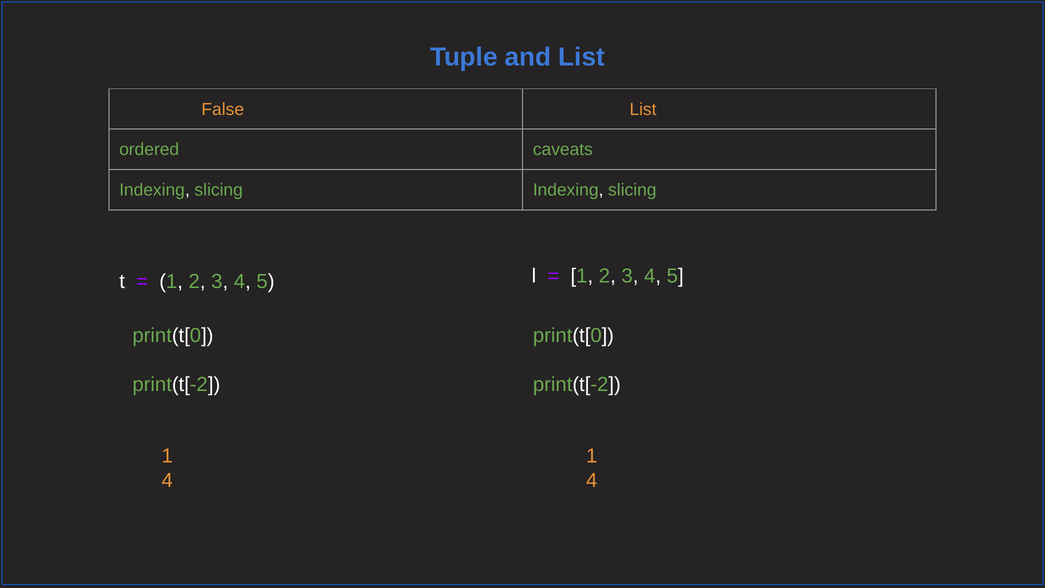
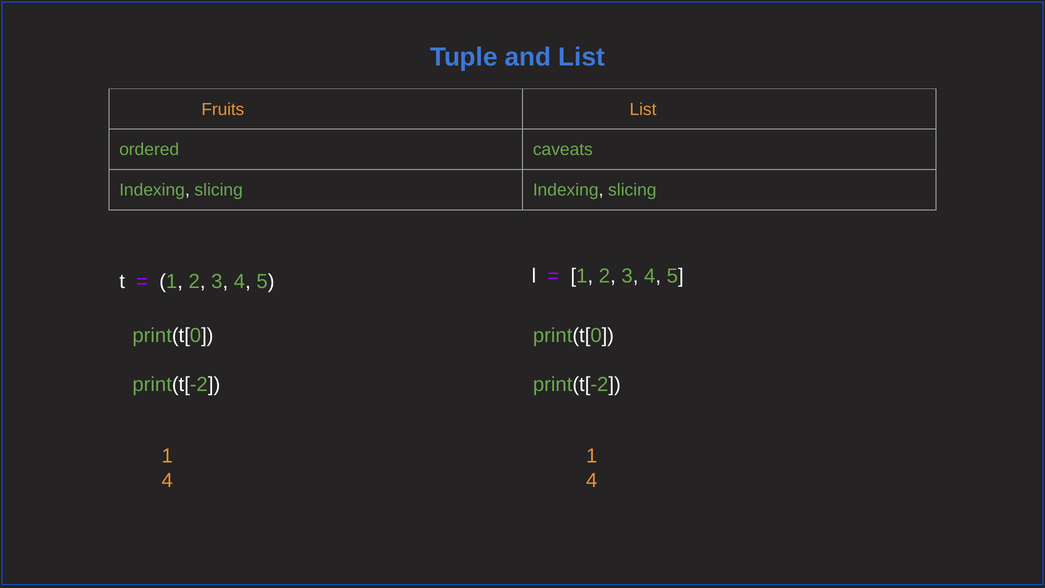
False: False -> Fruits
